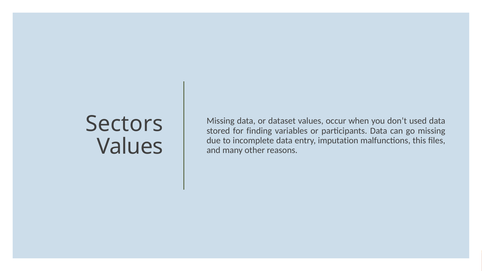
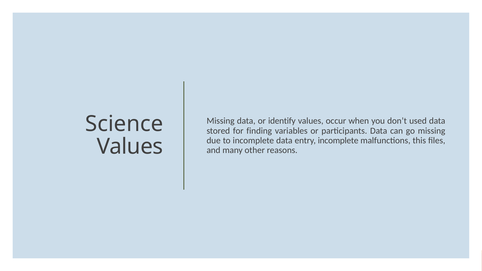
dataset: dataset -> identify
Sectors: Sectors -> Science
entry imputation: imputation -> incomplete
